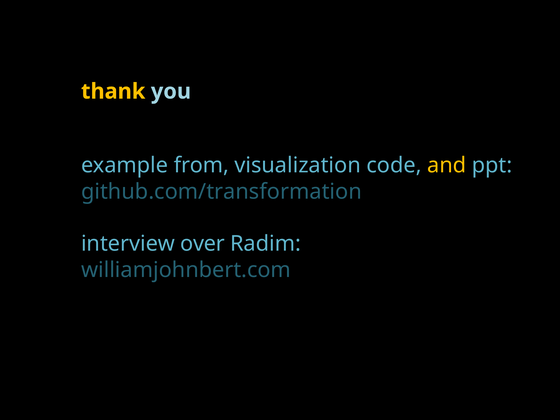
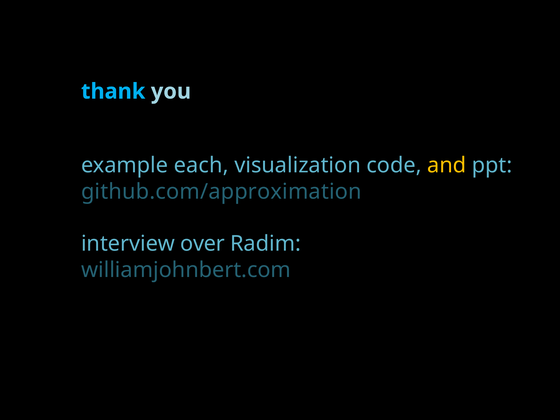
thank colour: yellow -> light blue
from: from -> each
github.com/transformation: github.com/transformation -> github.com/approximation
